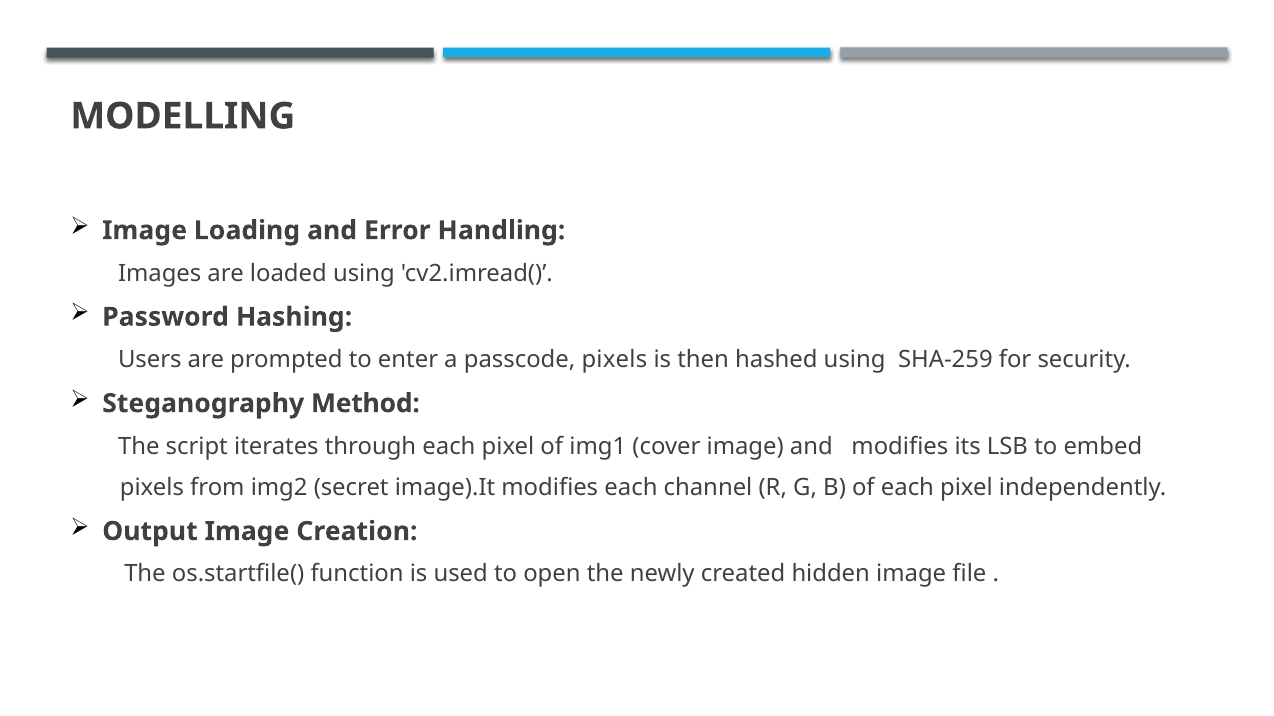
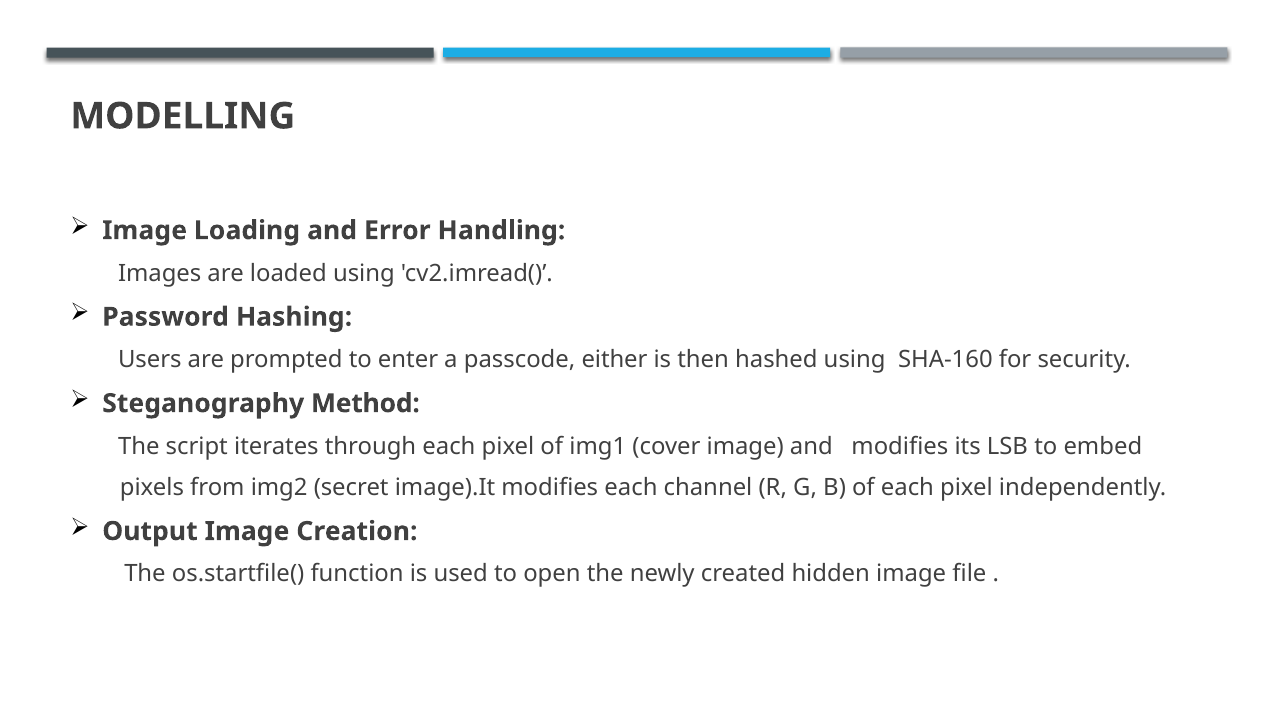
passcode pixels: pixels -> either
SHA-259: SHA-259 -> SHA-160
